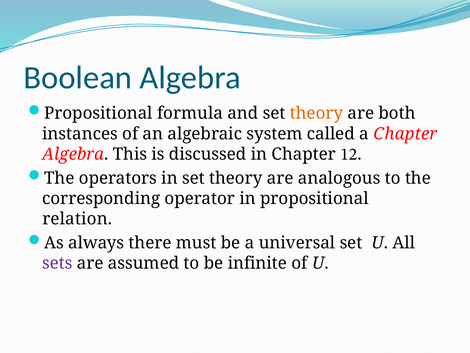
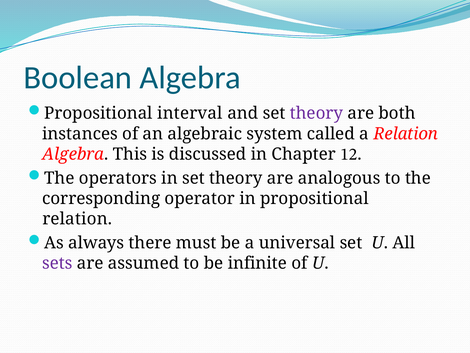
formula: formula -> interval
theory at (316, 113) colour: orange -> purple
a Chapter: Chapter -> Relation
